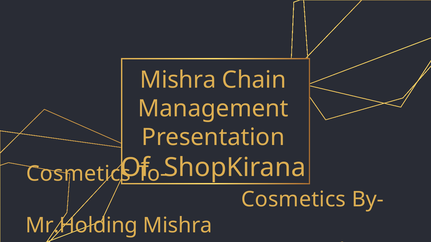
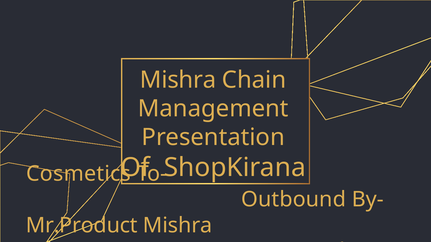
Cosmetics at (294, 200): Cosmetics -> Outbound
Mr.Holding: Mr.Holding -> Mr.Product
